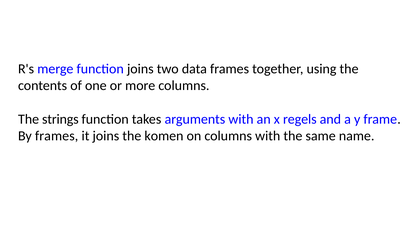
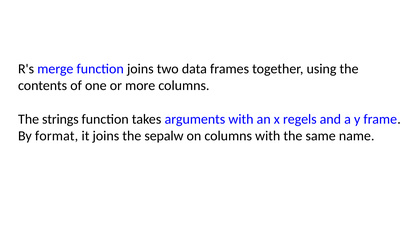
By frames: frames -> format
komen: komen -> sepalw
